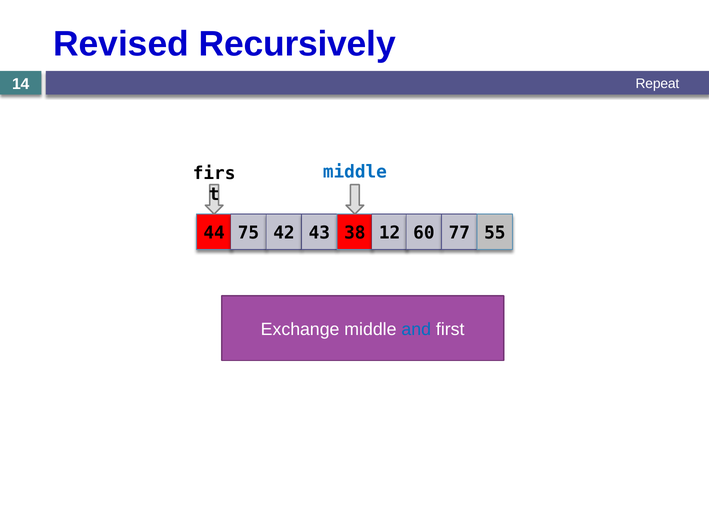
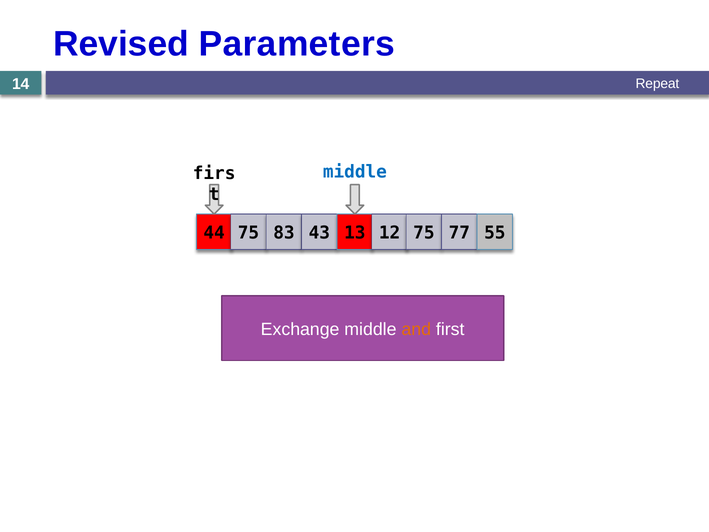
Recursively: Recursively -> Parameters
42: 42 -> 83
38: 38 -> 13
12 60: 60 -> 75
and colour: blue -> orange
